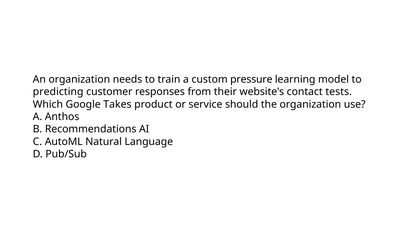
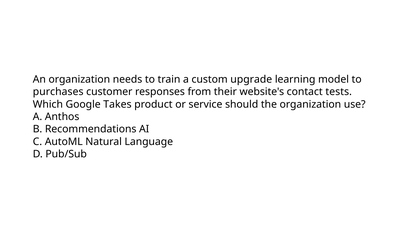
pressure: pressure -> upgrade
predicting: predicting -> purchases
